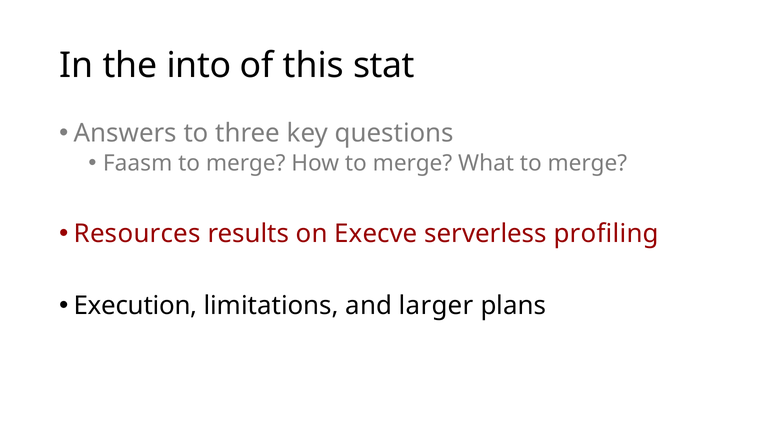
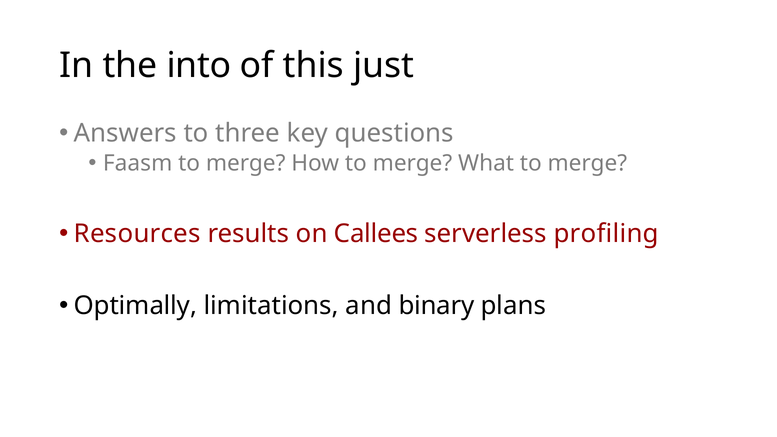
stat: stat -> just
Execve: Execve -> Callees
Execution: Execution -> Optimally
larger: larger -> binary
